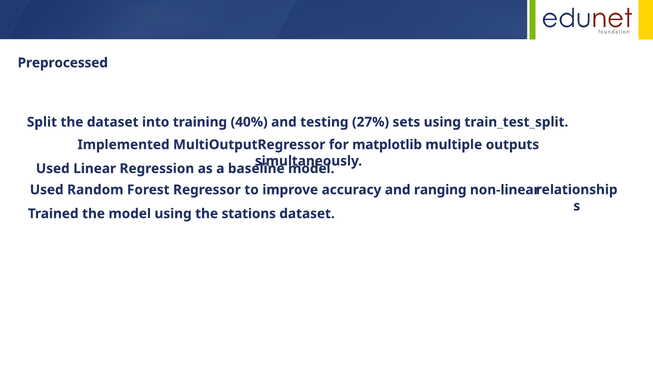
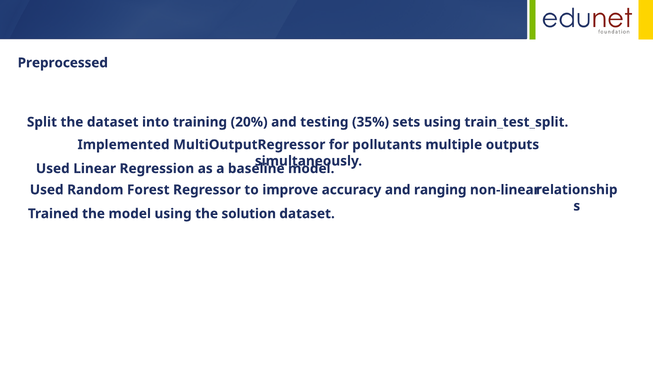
40%: 40% -> 20%
27%: 27% -> 35%
matplotlib: matplotlib -> pollutants
stations: stations -> solution
